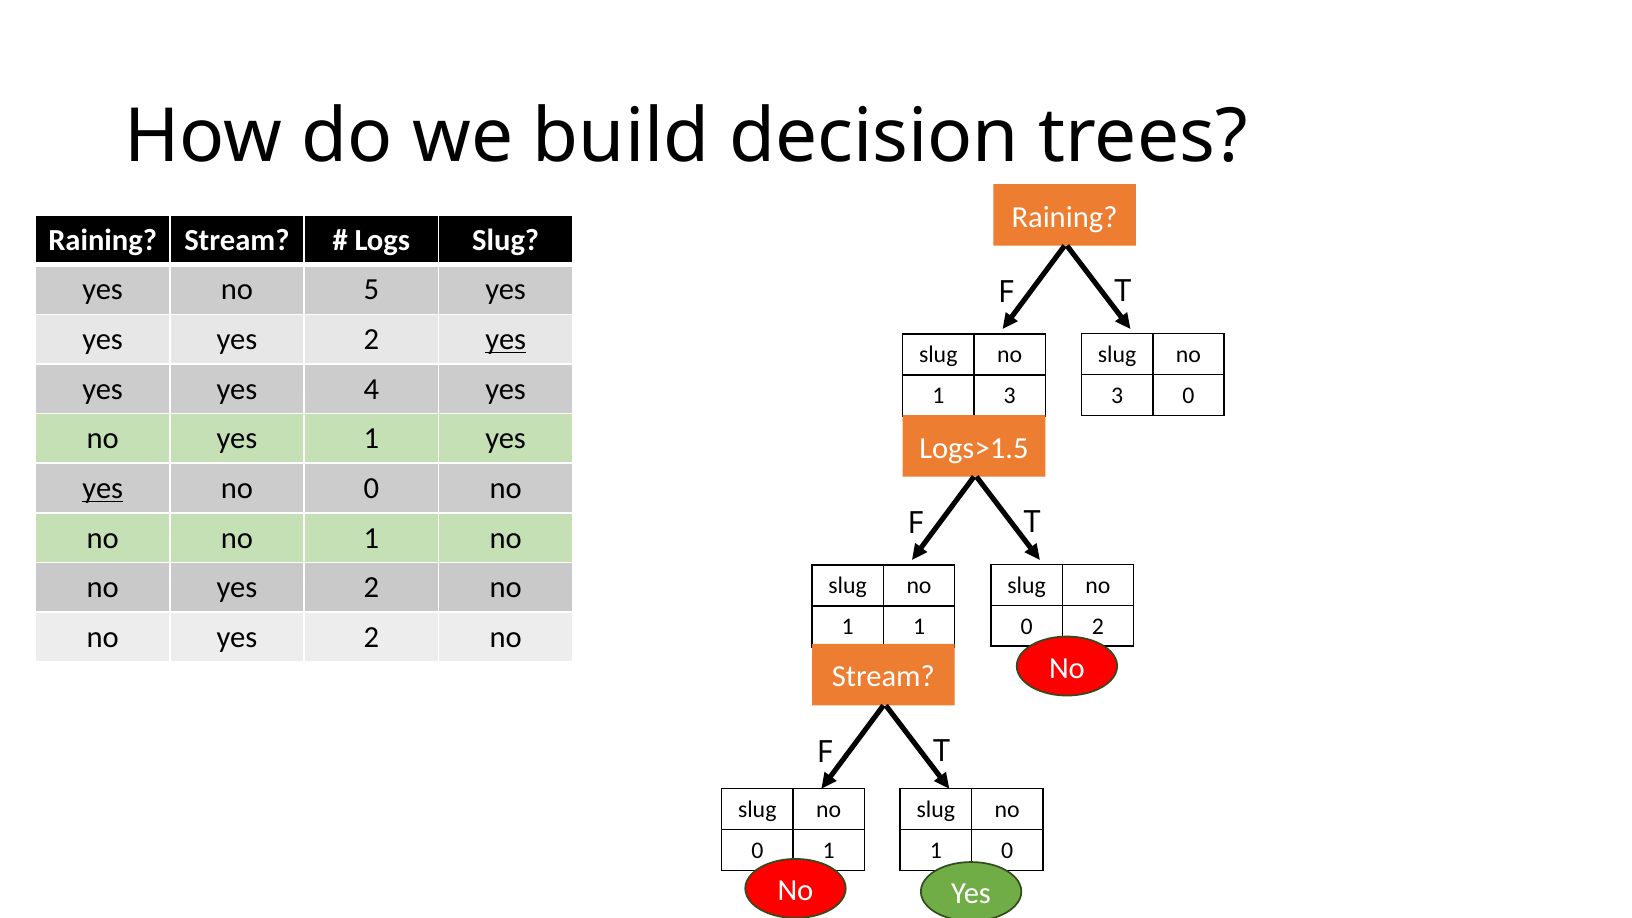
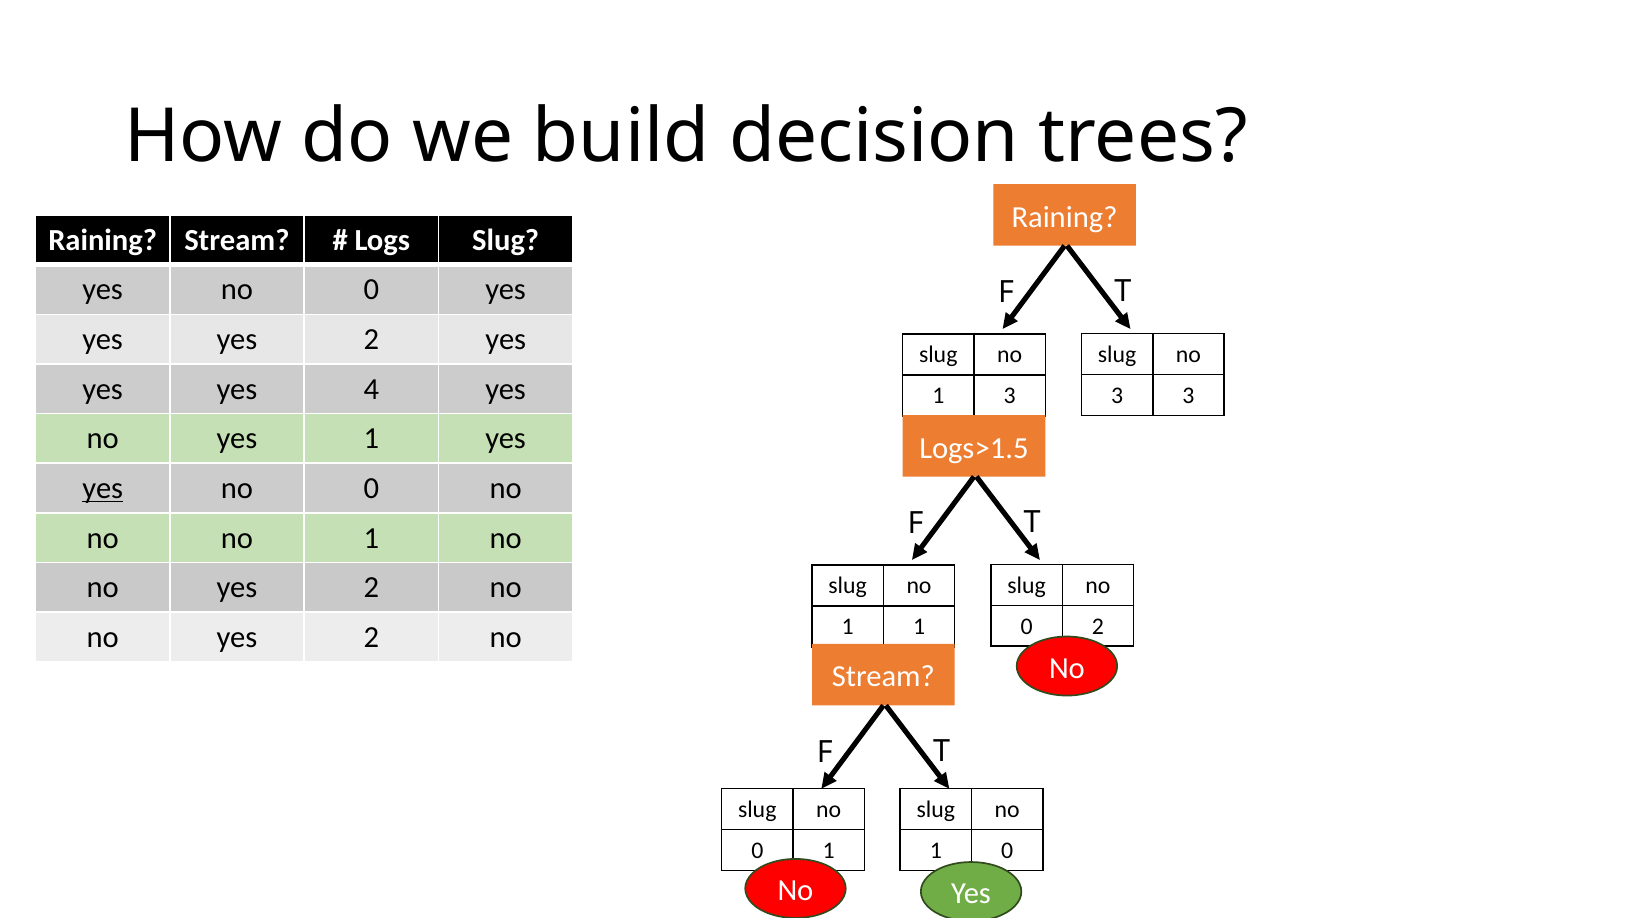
5 at (371, 290): 5 -> 0
yes at (506, 339) underline: present -> none
3 0: 0 -> 3
